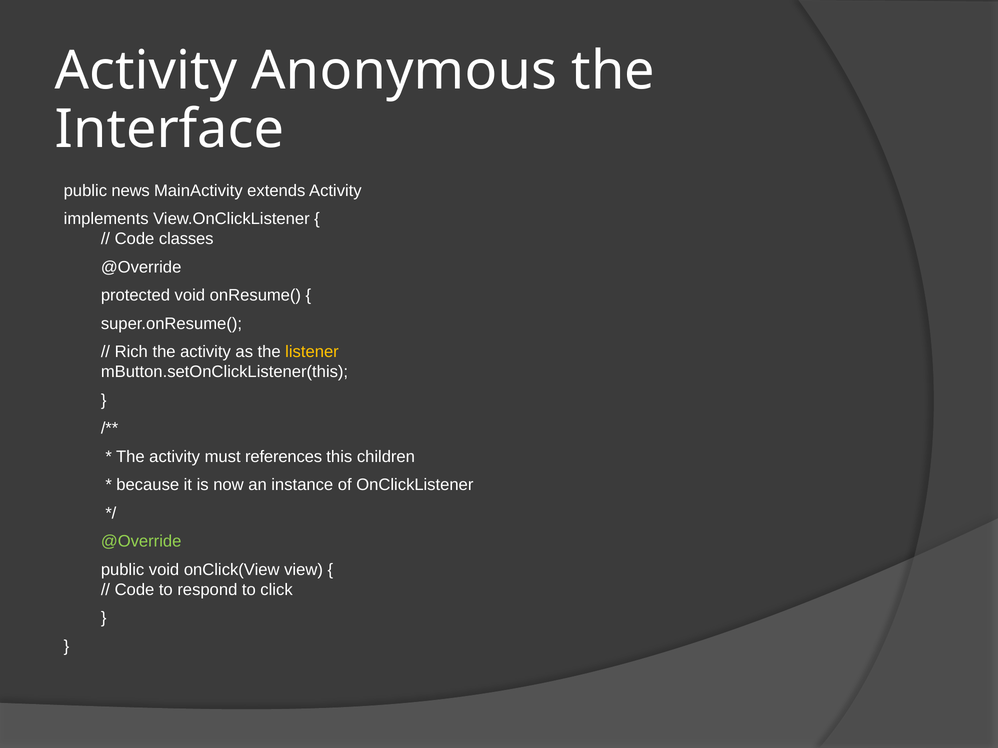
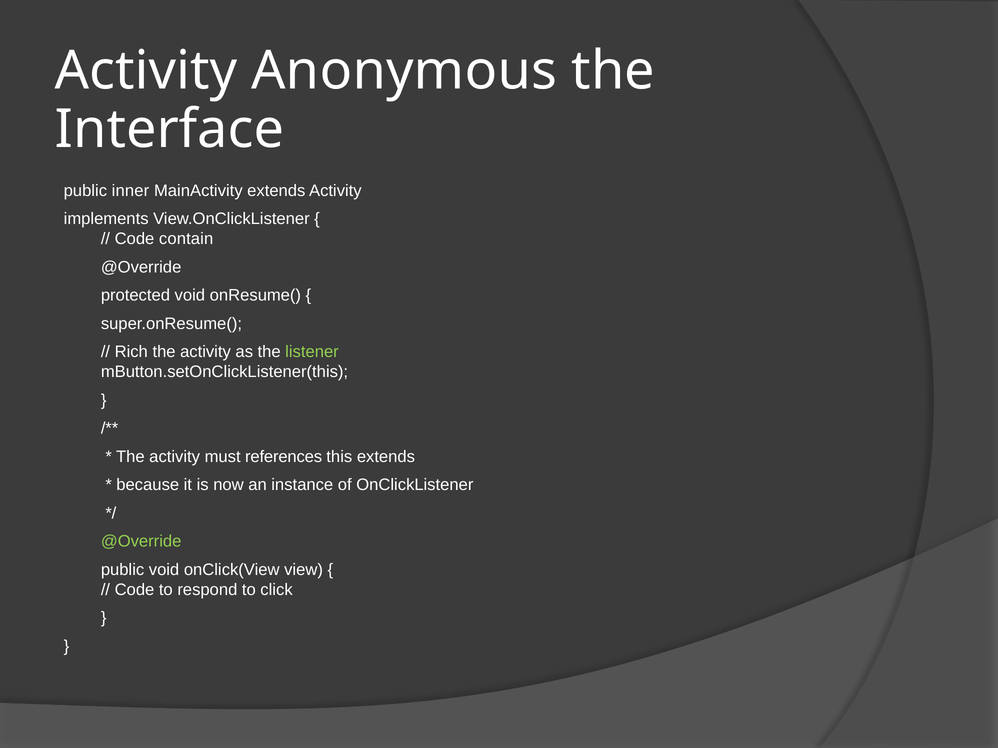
news: news -> inner
classes: classes -> contain
listener colour: yellow -> light green
this children: children -> extends
